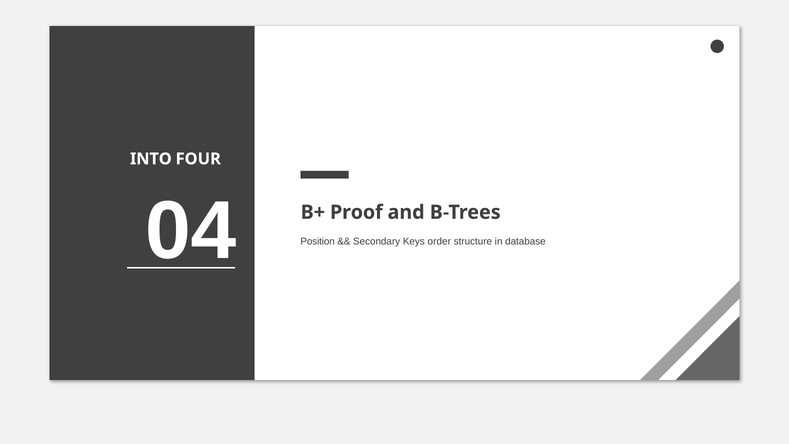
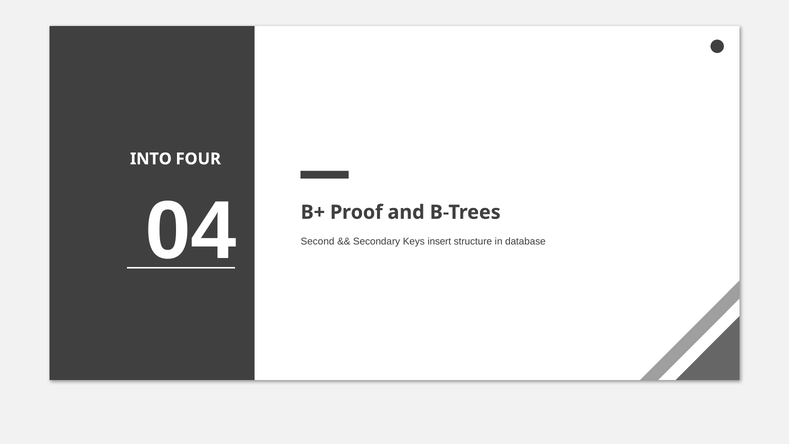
Position: Position -> Second
order: order -> insert
